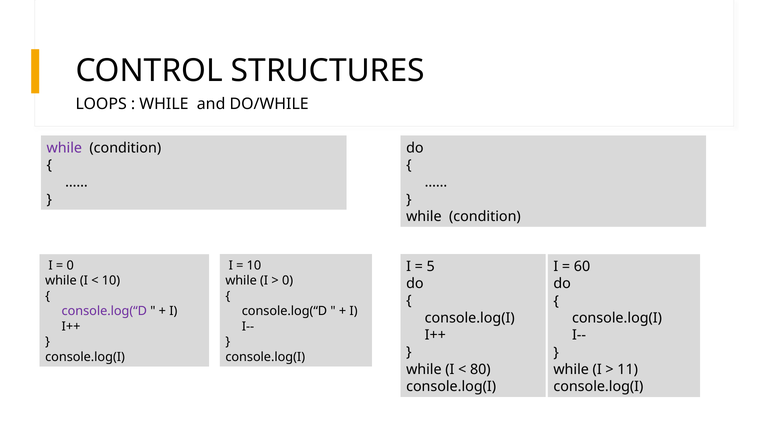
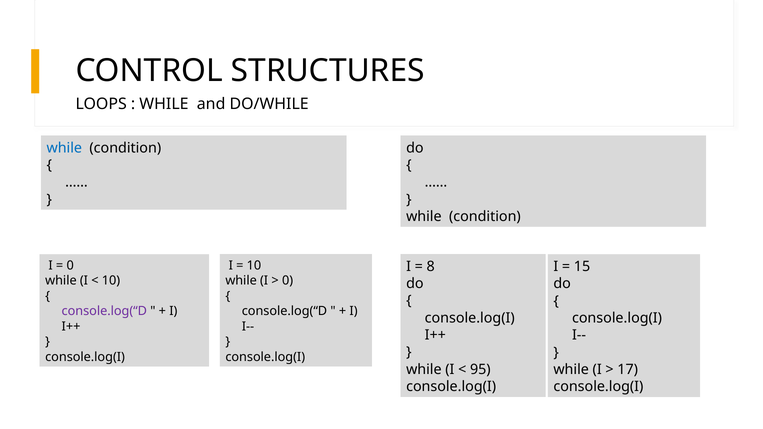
while at (64, 148) colour: purple -> blue
5: 5 -> 8
60: 60 -> 15
80: 80 -> 95
11: 11 -> 17
